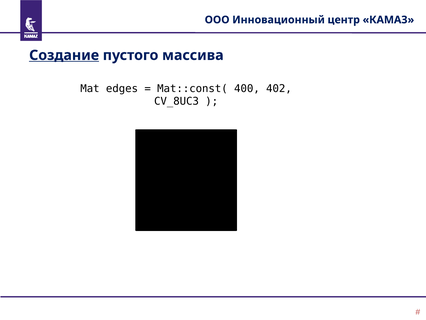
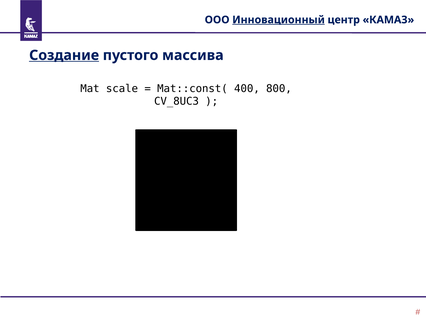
Инновационный underline: none -> present
edges: edges -> scale
402: 402 -> 800
